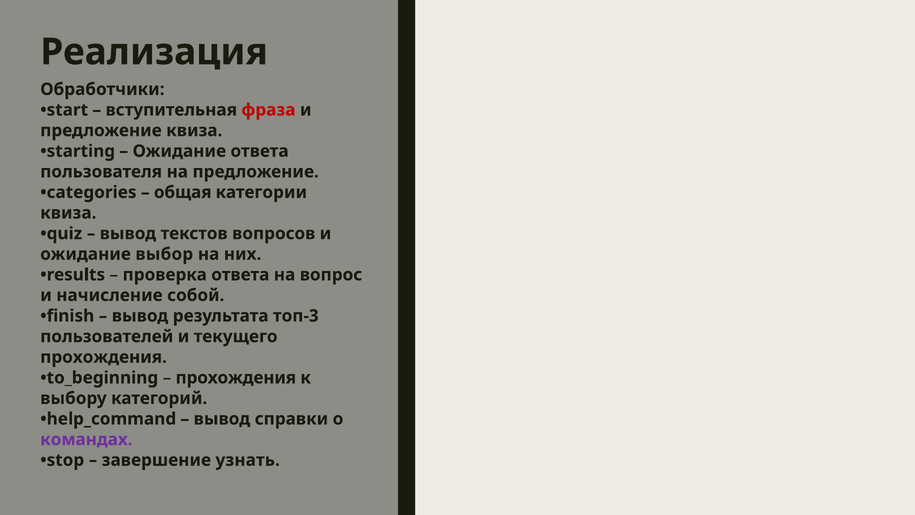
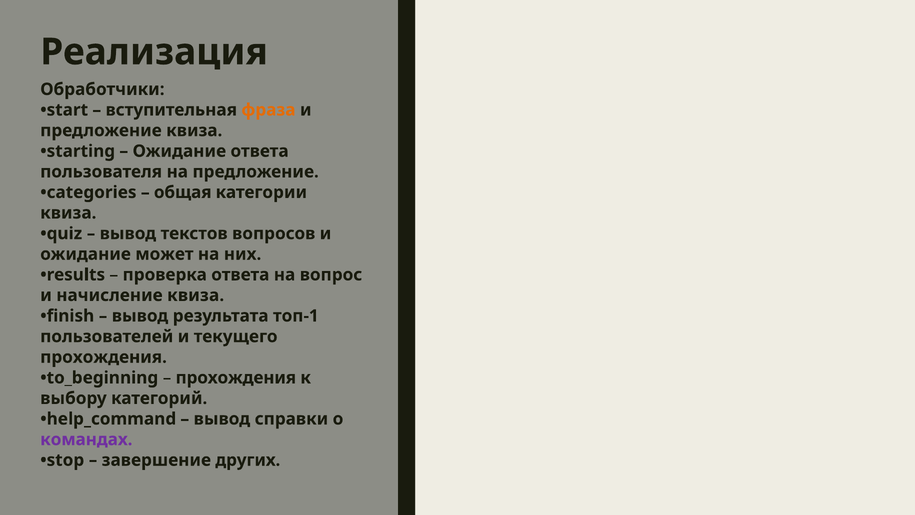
фраза colour: red -> orange
выбор: выбор -> может
начисление собой: собой -> квиза
топ-3: топ-3 -> топ-1
узнать: узнать -> других
